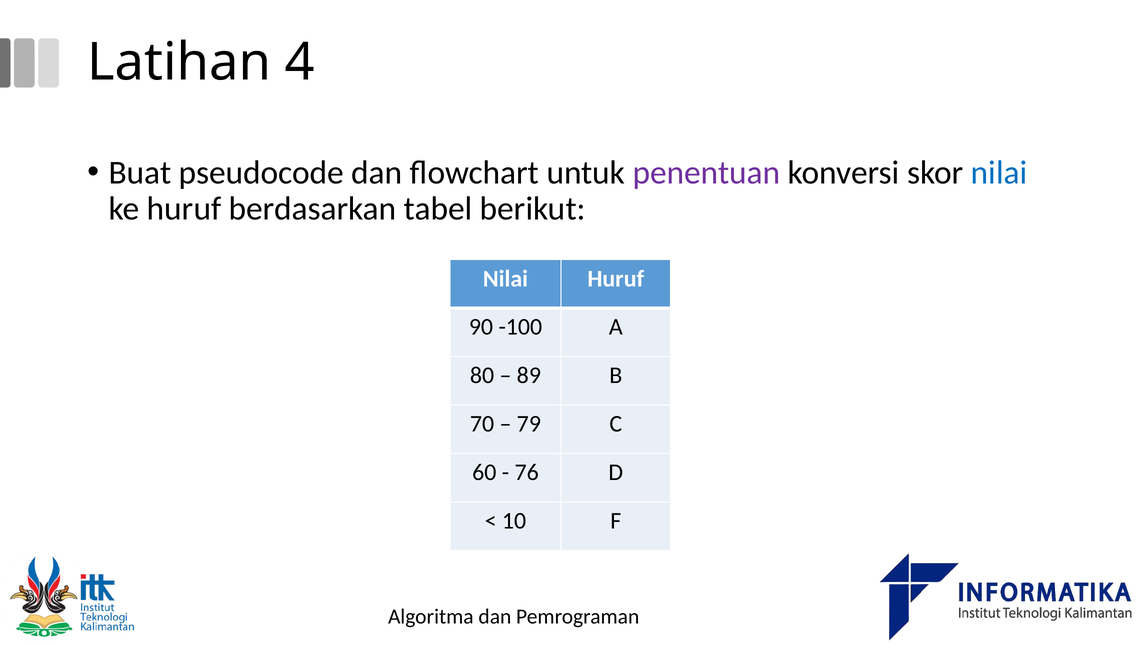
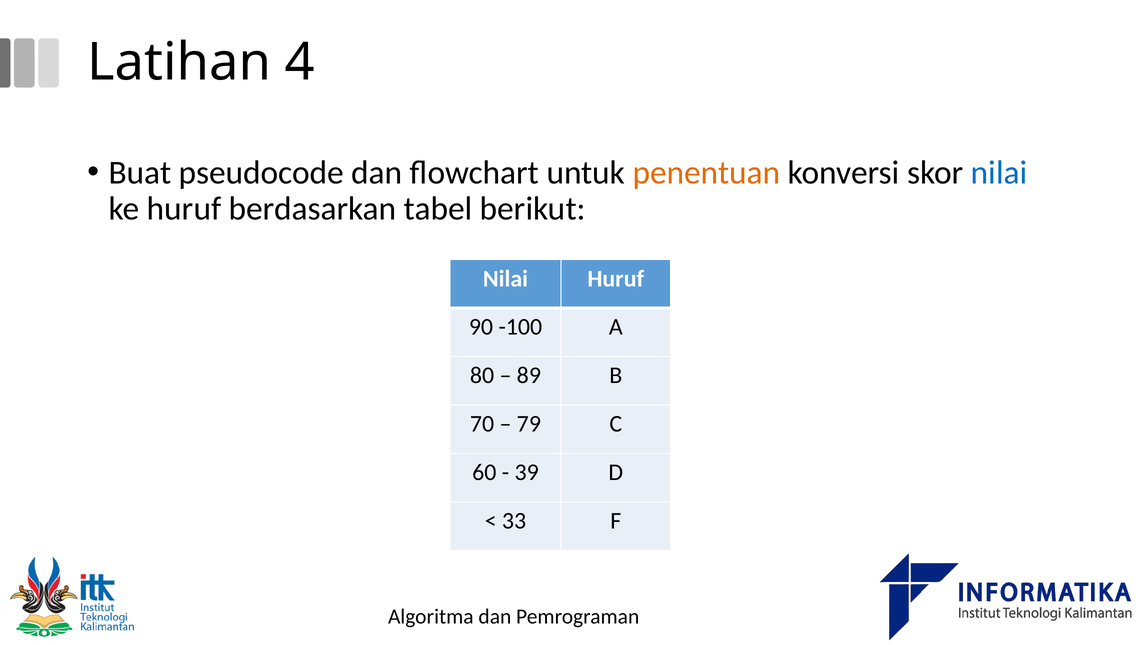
penentuan colour: purple -> orange
76: 76 -> 39
10: 10 -> 33
